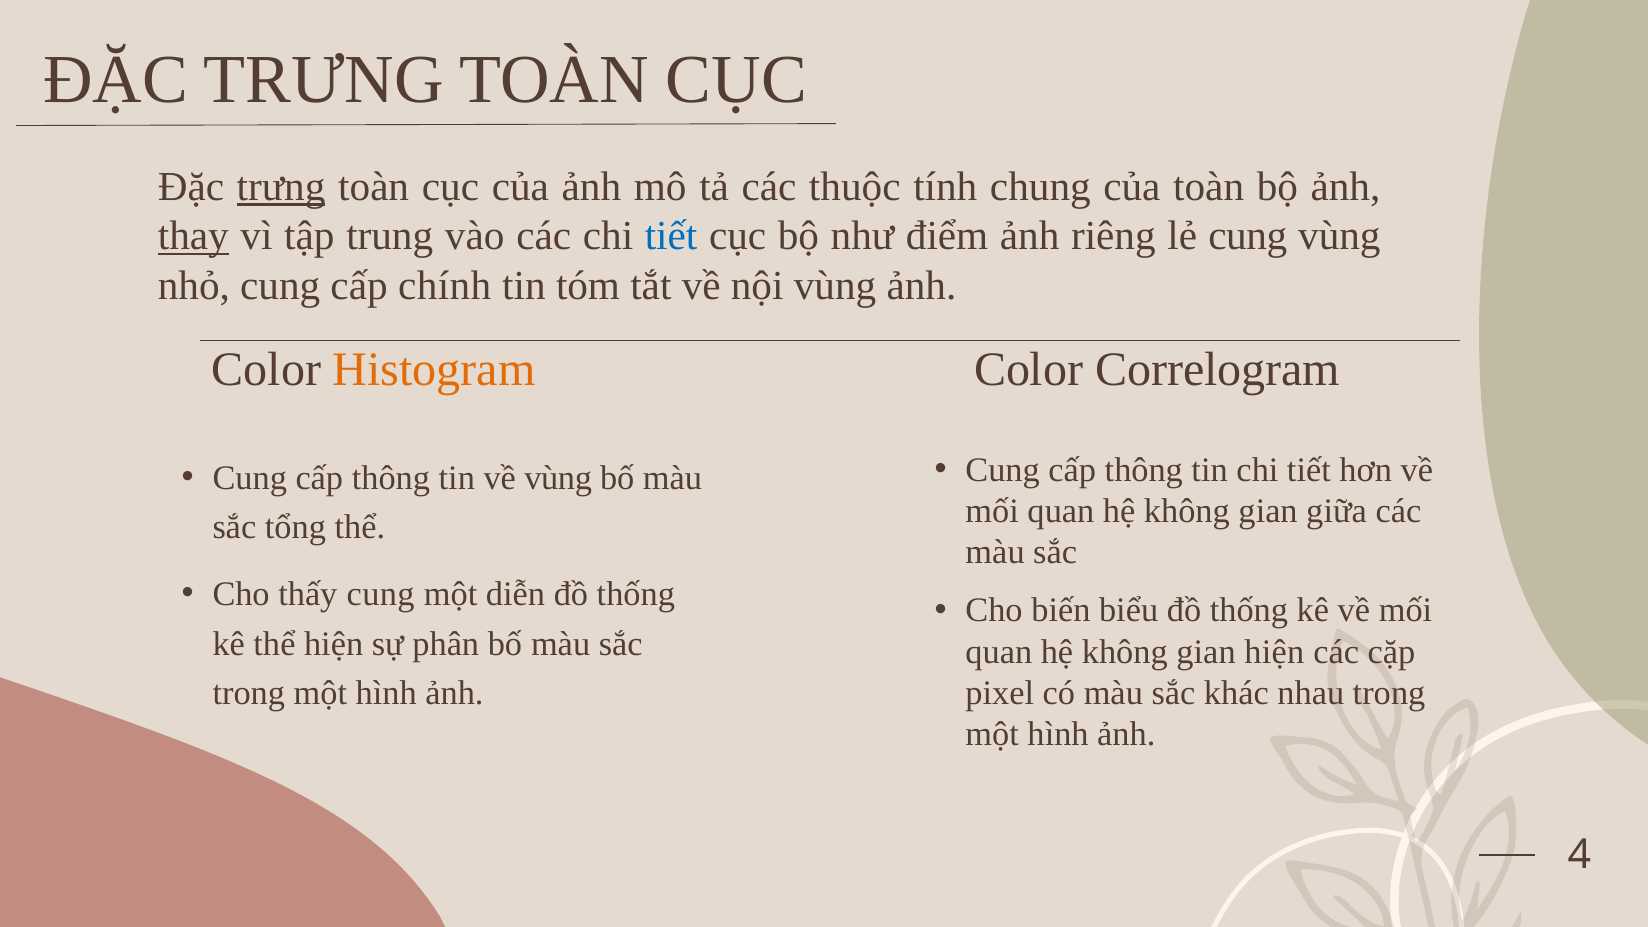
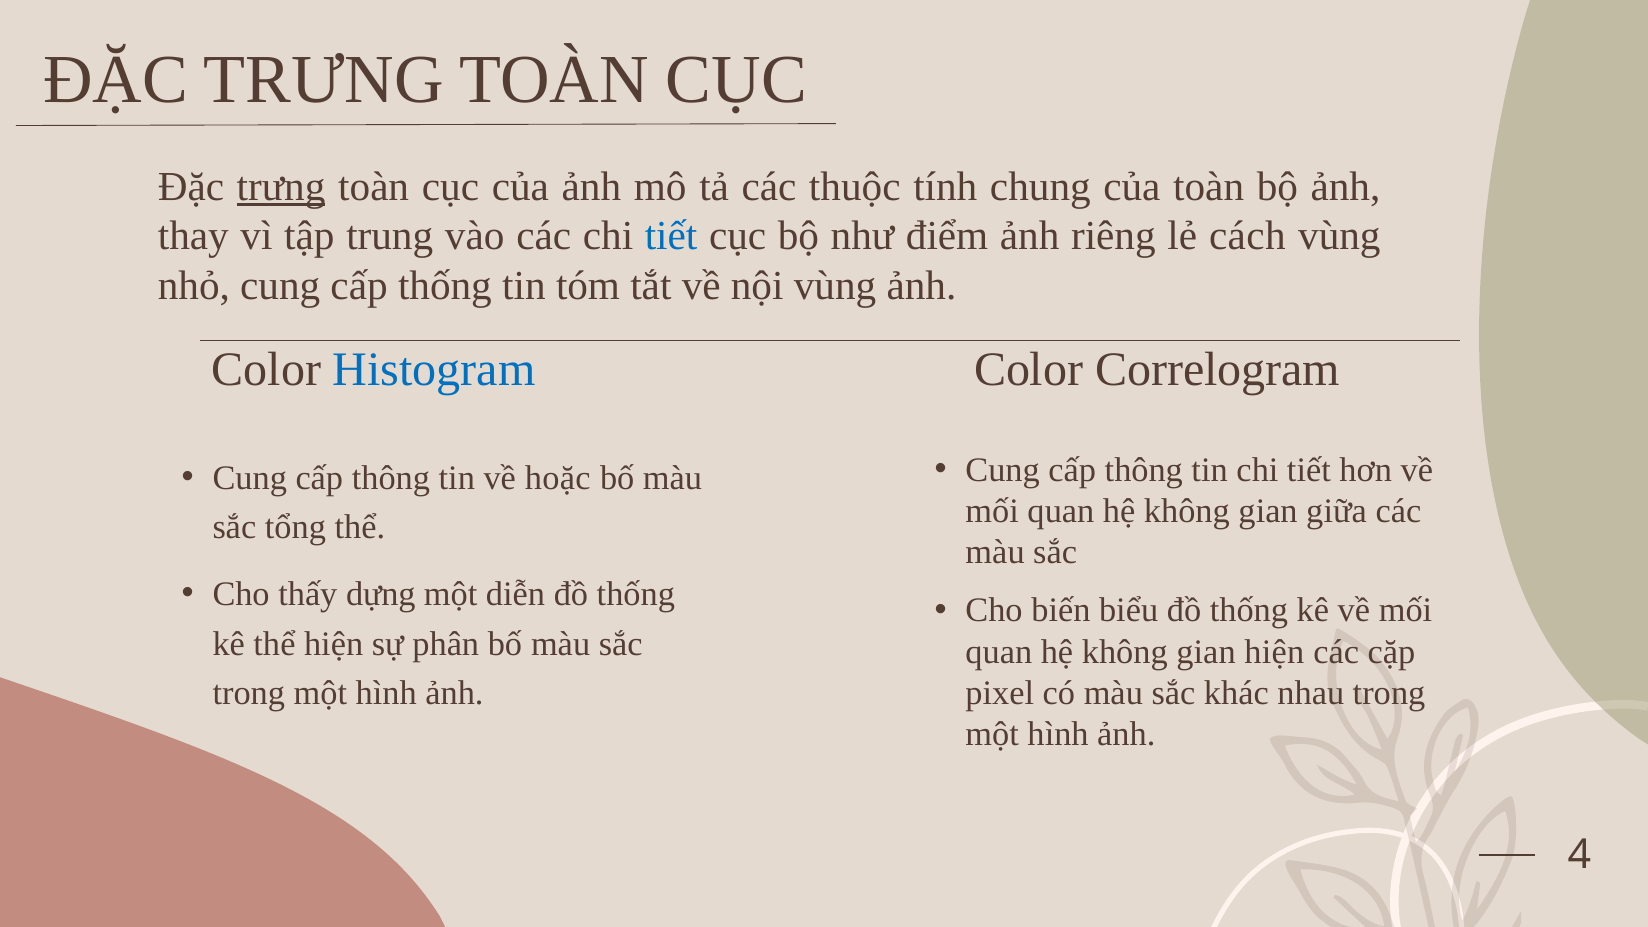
thay underline: present -> none
lẻ cung: cung -> cách
cấp chính: chính -> thống
Histogram colour: orange -> blue
về vùng: vùng -> hoặc
thấy cung: cung -> dựng
